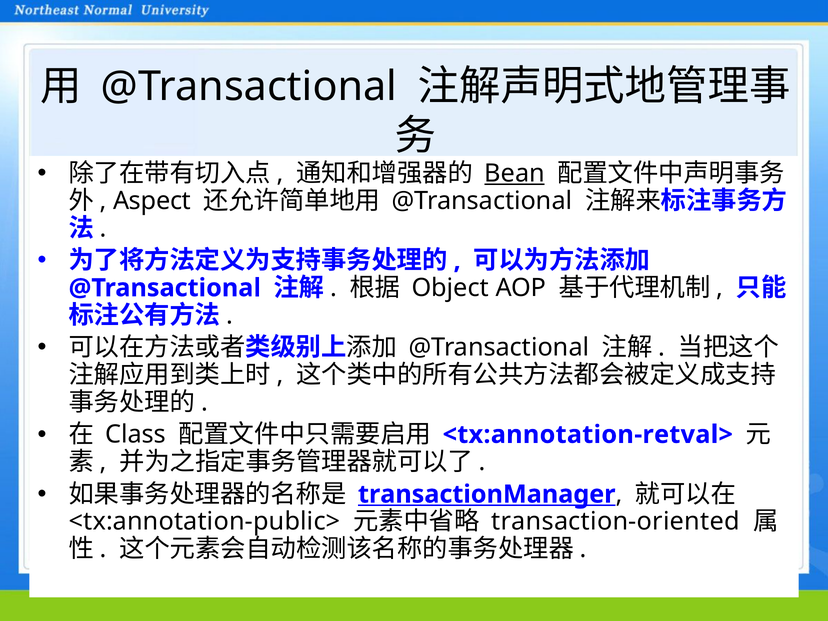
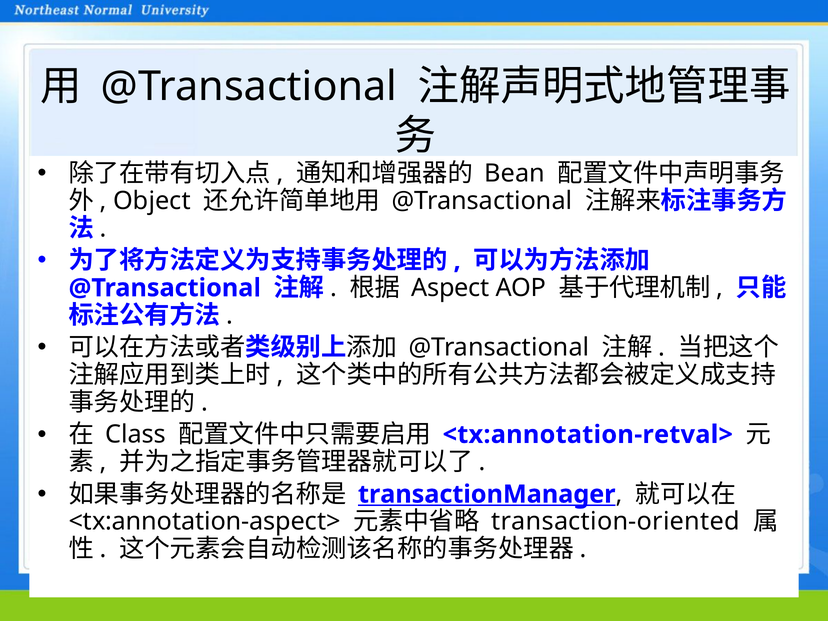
Bean underline: present -> none
Aspect: Aspect -> Object
Object: Object -> Aspect
<tx:annotation-public>: <tx:annotation-public> -> <tx:annotation-aspect>
